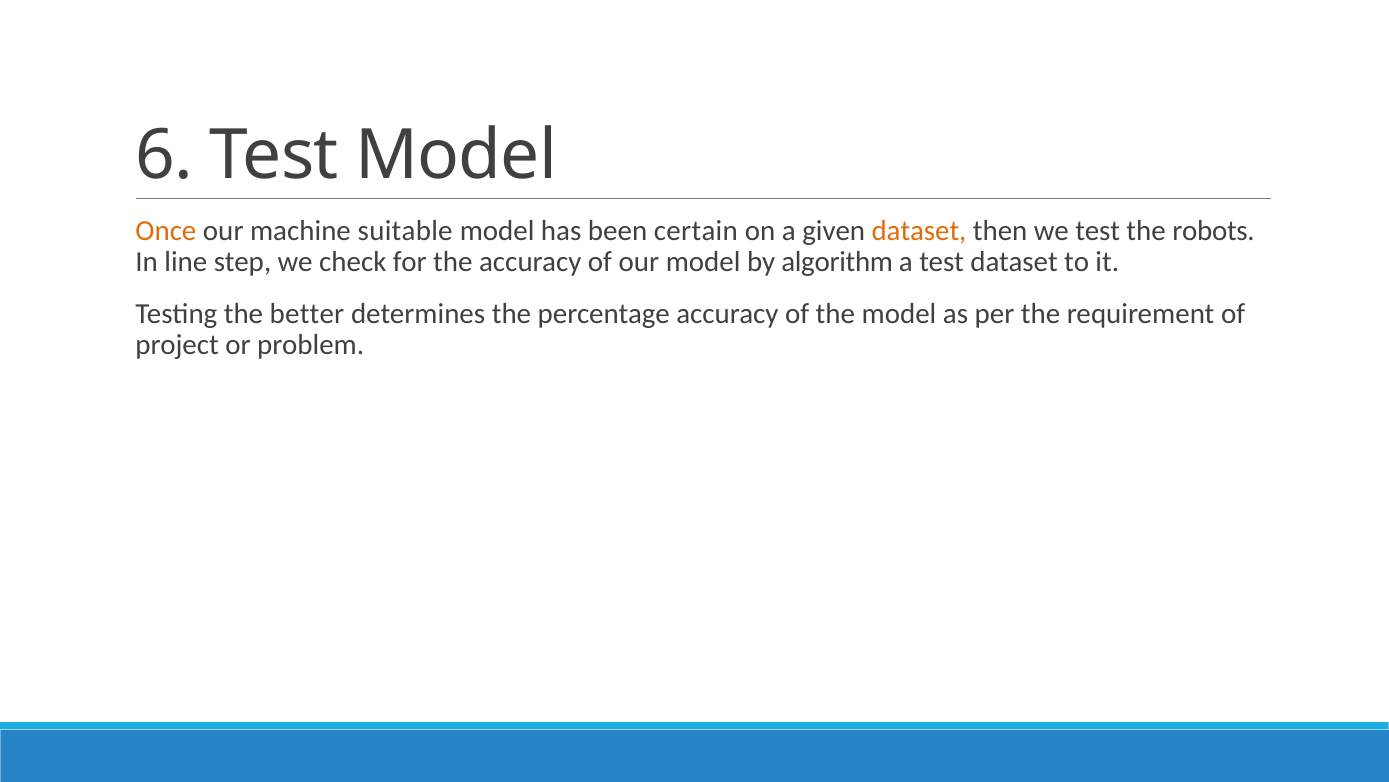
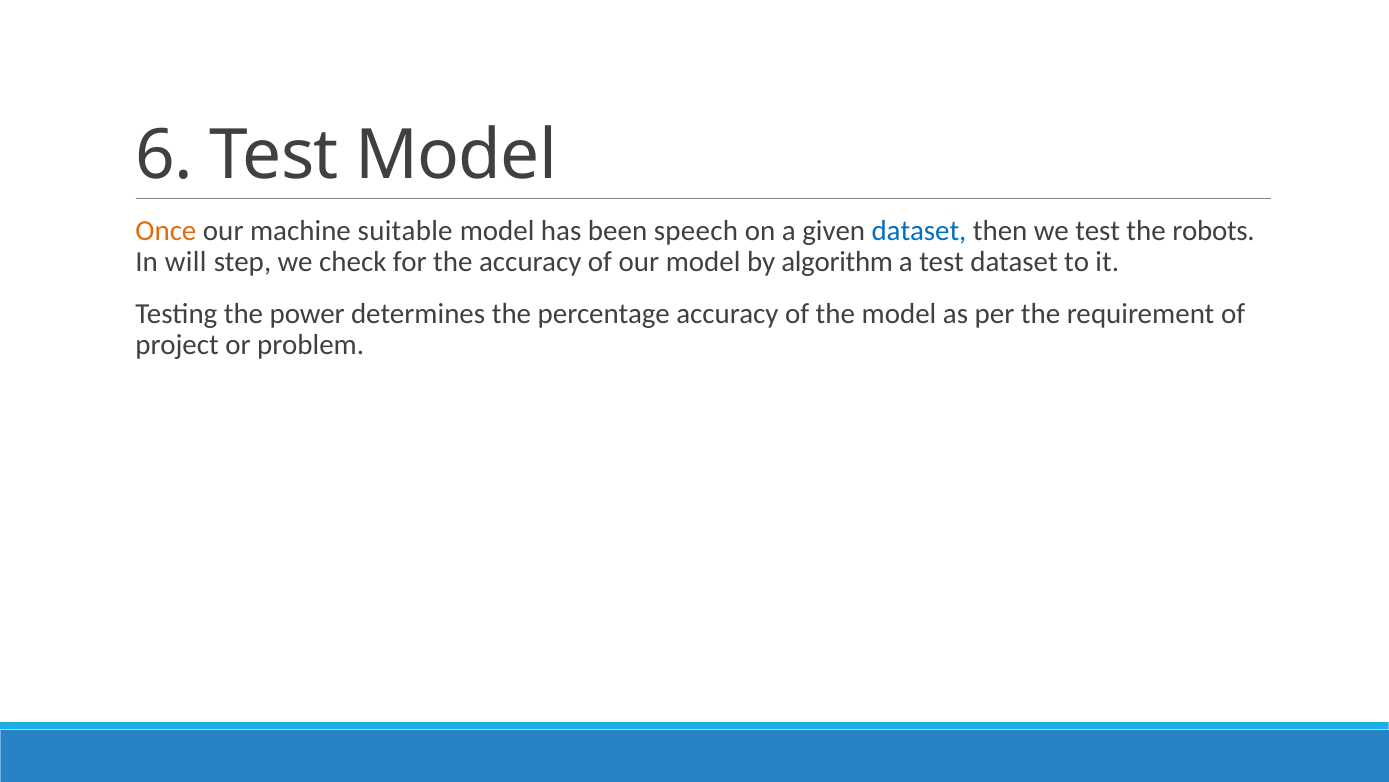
certain: certain -> speech
dataset at (919, 231) colour: orange -> blue
line: line -> will
better: better -> power
